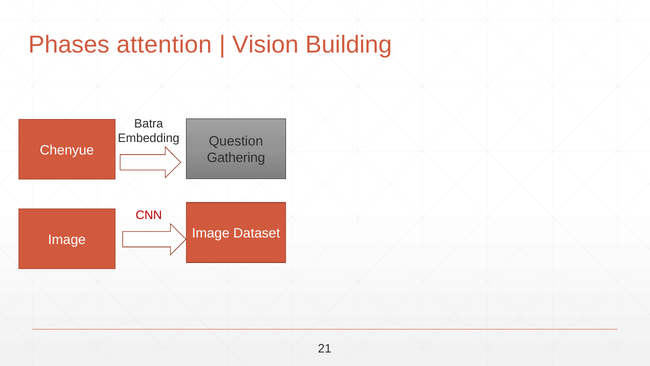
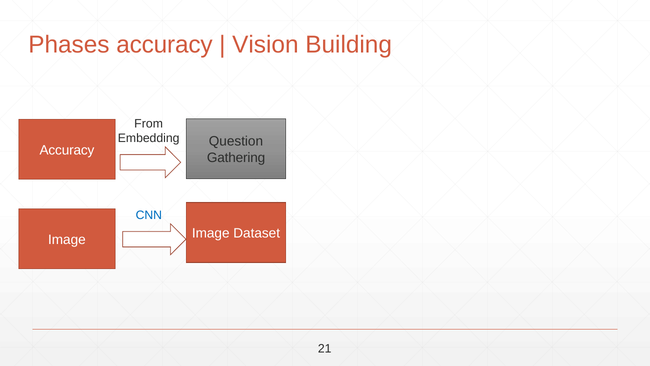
Phases attention: attention -> accuracy
Batra: Batra -> From
Chenyue at (67, 150): Chenyue -> Accuracy
CNN colour: red -> blue
